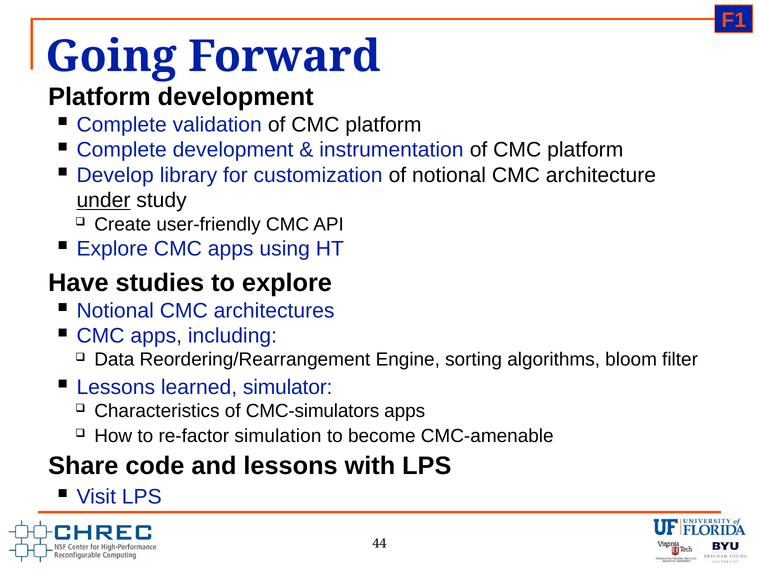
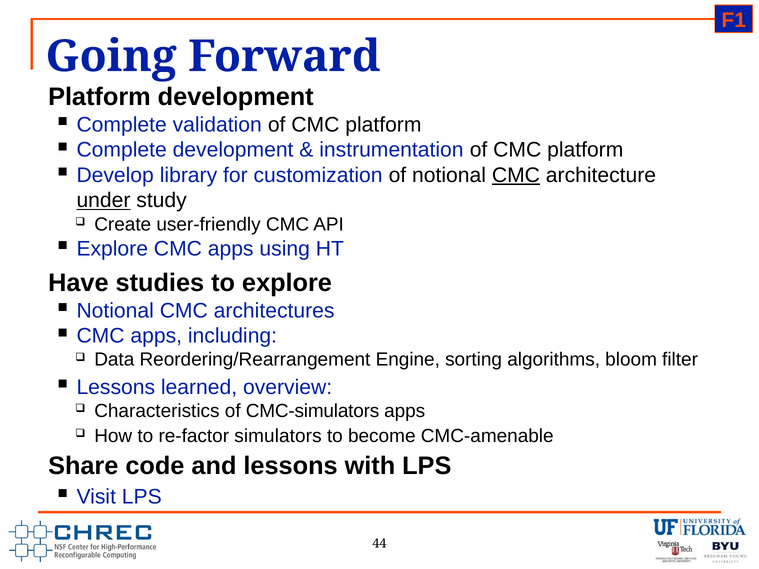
CMC at (516, 175) underline: none -> present
simulator: simulator -> overview
simulation: simulation -> simulators
